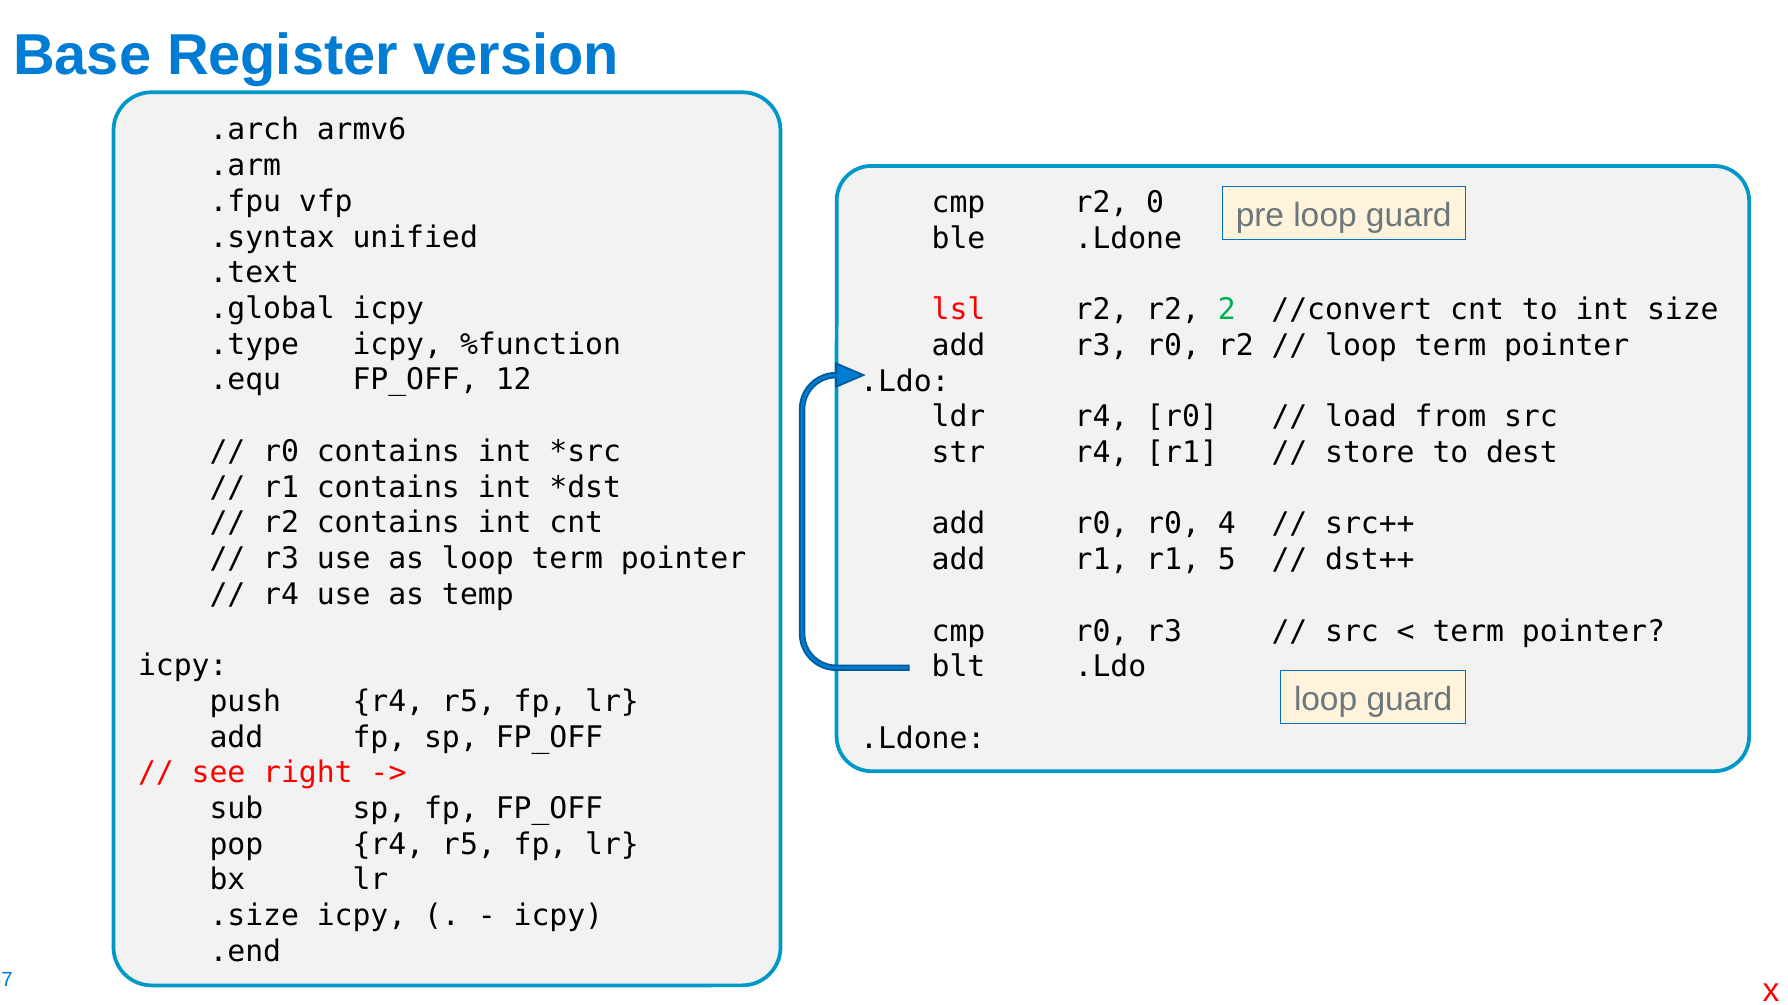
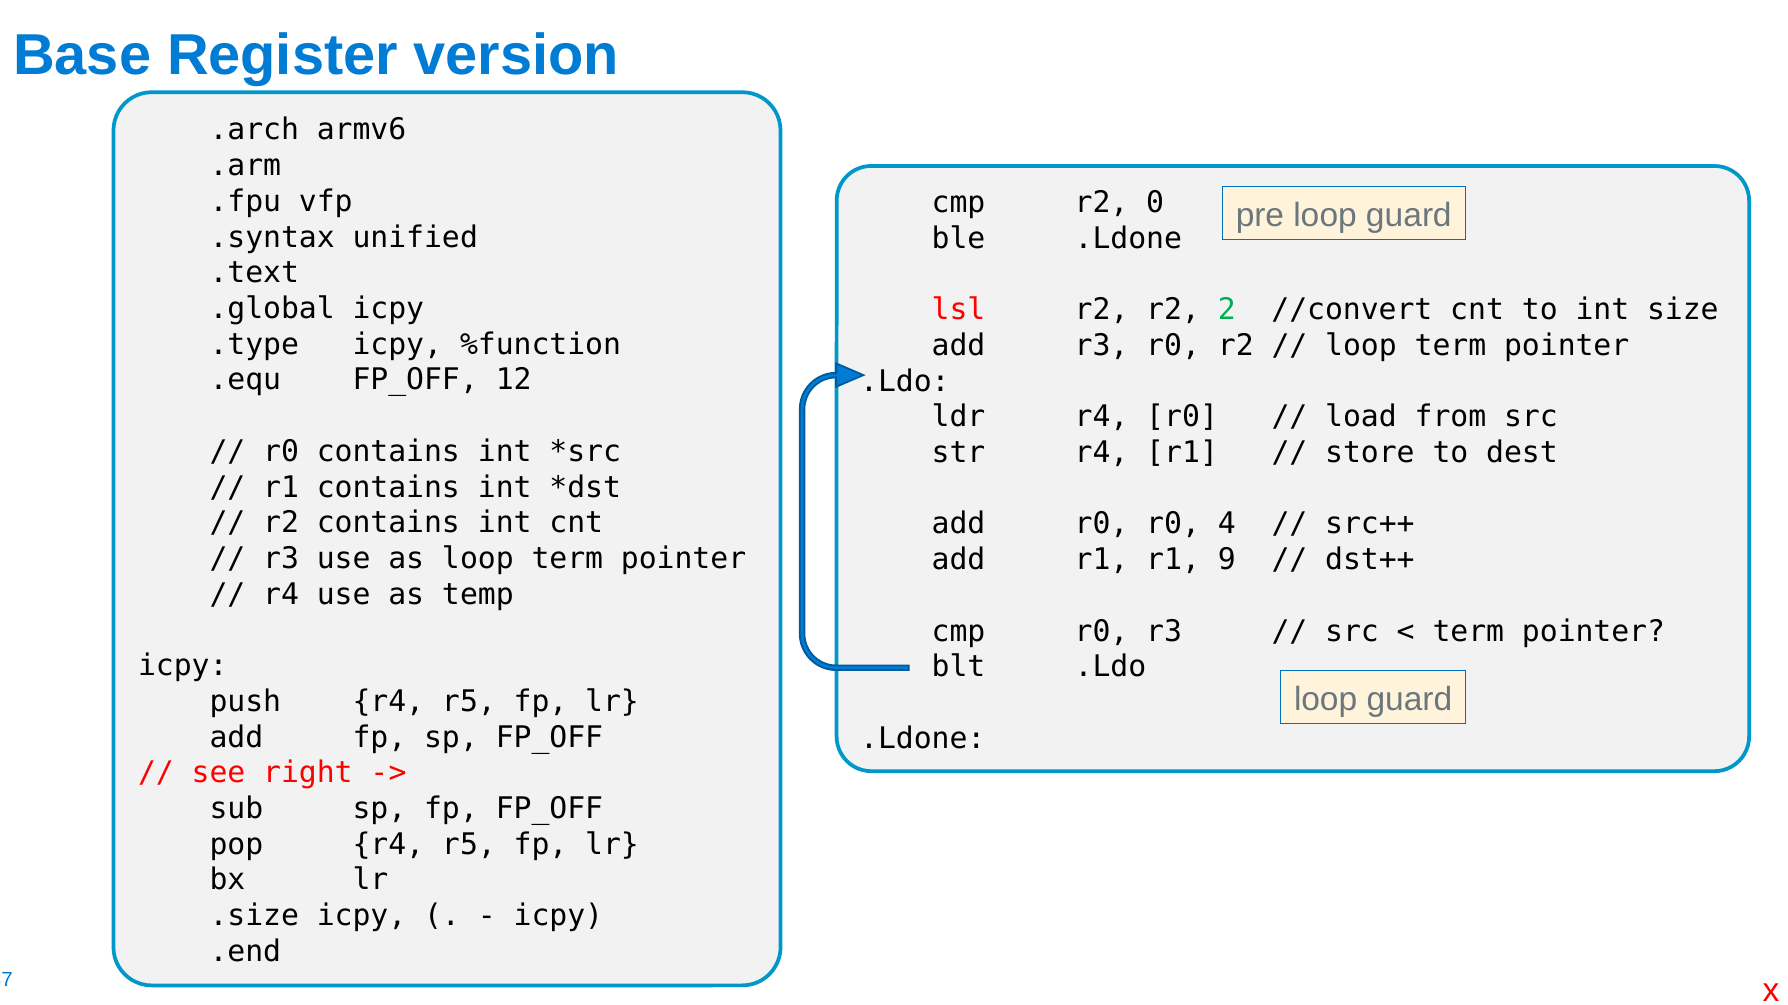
5: 5 -> 9
